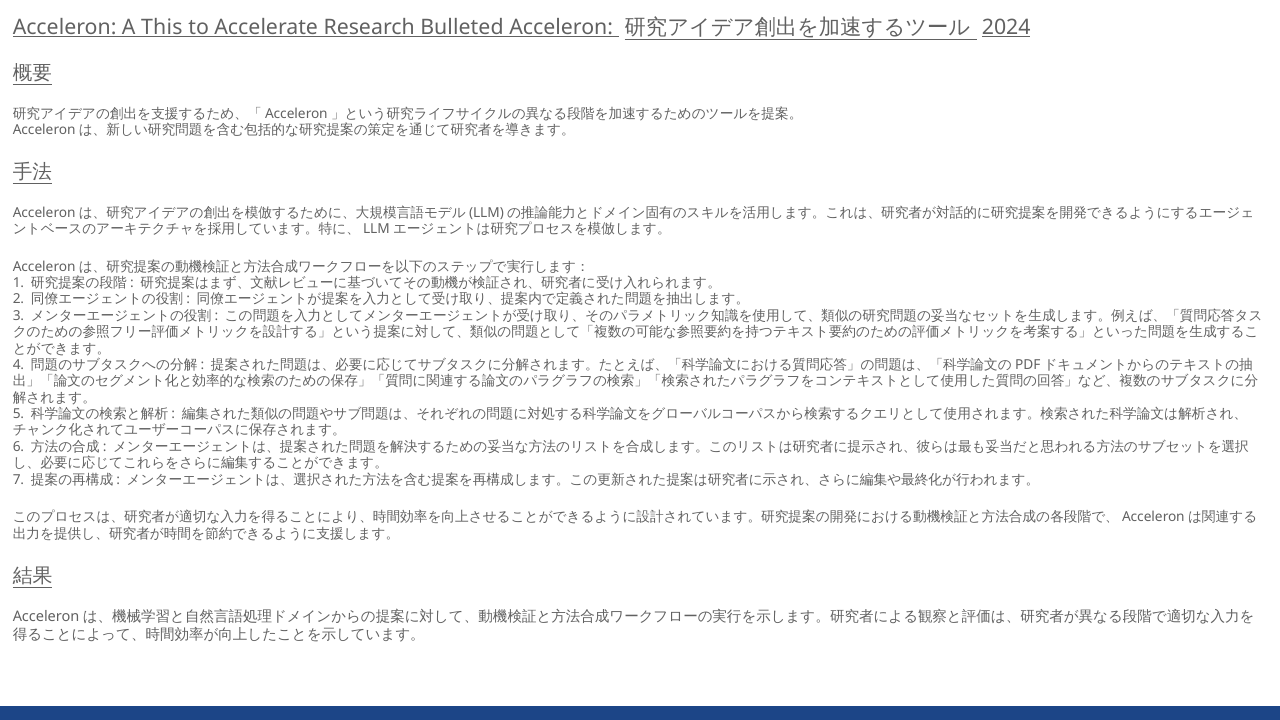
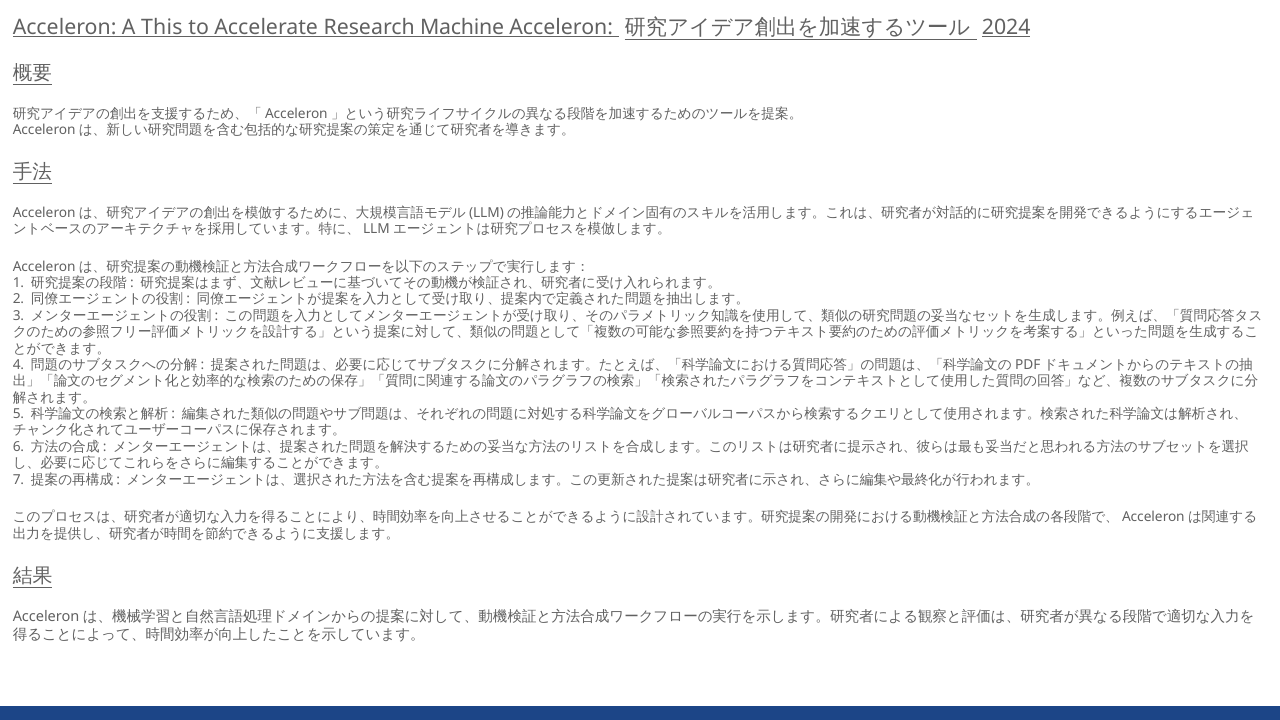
Bulleted: Bulleted -> Machine
